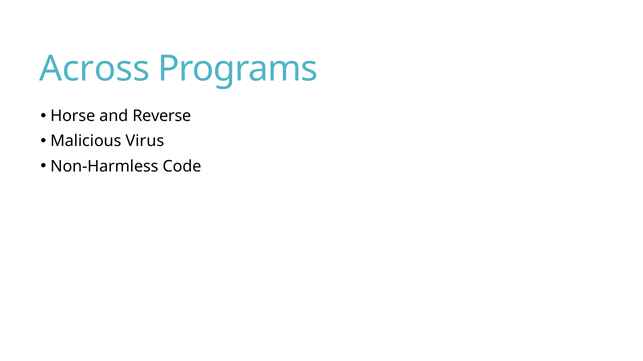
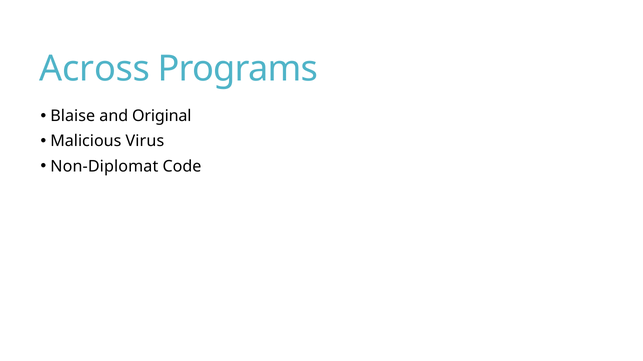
Horse: Horse -> Blaise
Reverse: Reverse -> Original
Non-Harmless: Non-Harmless -> Non-Diplomat
